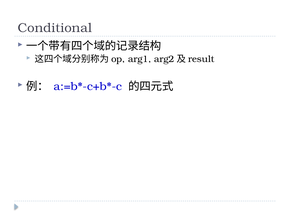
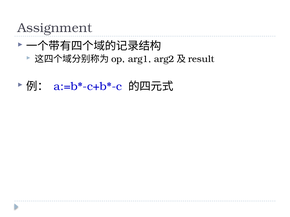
Conditional: Conditional -> Assignment
